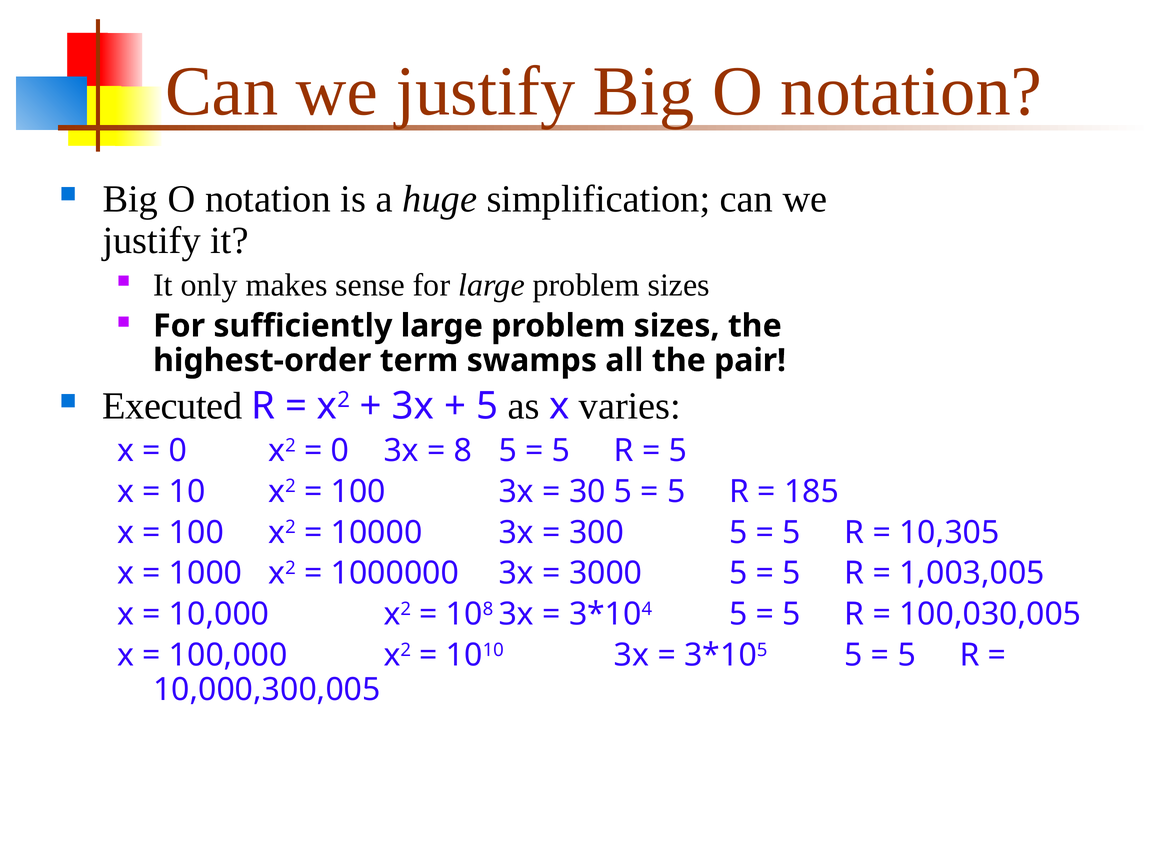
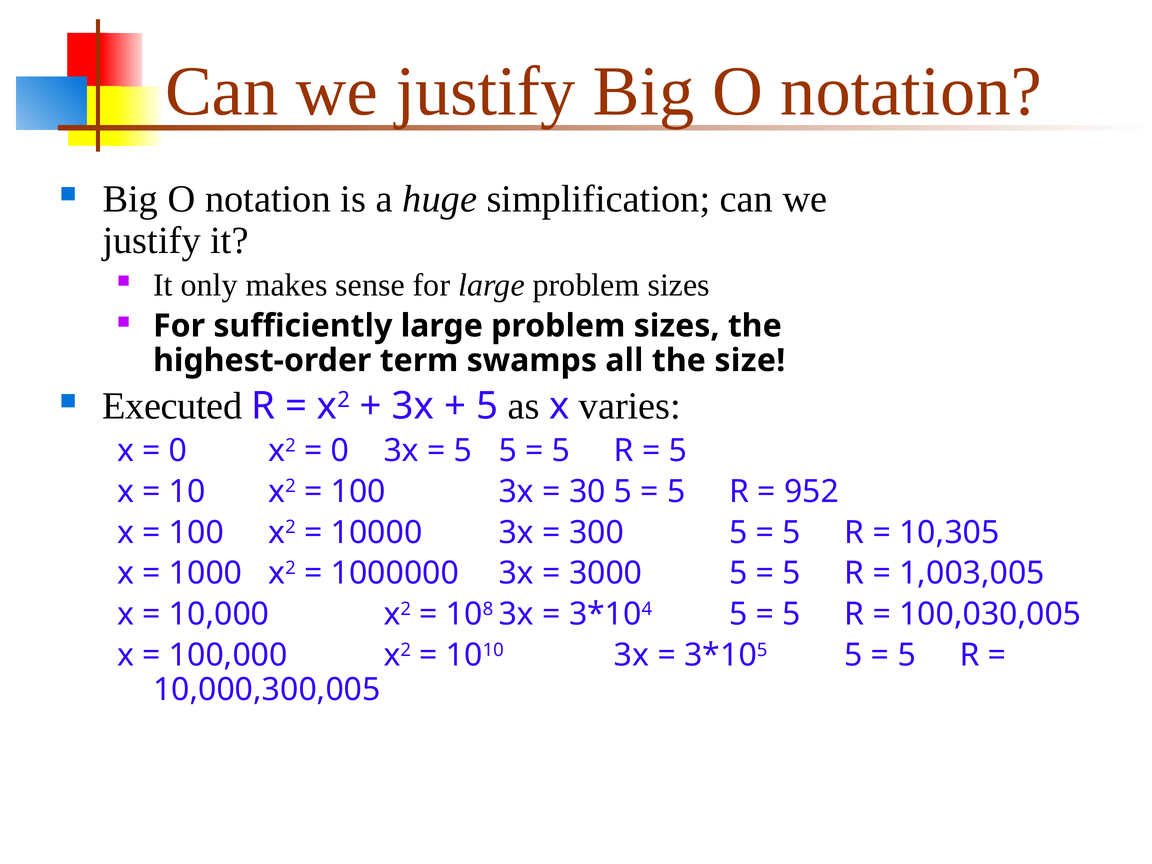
pair: pair -> size
8 at (463, 451): 8 -> 5
185: 185 -> 952
